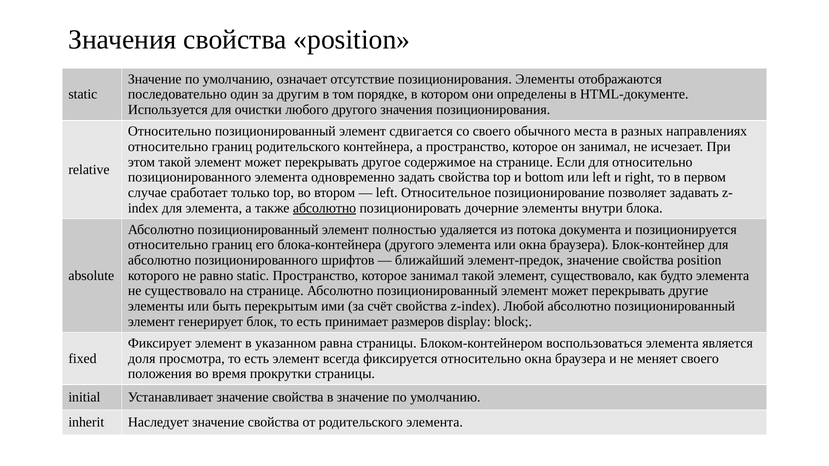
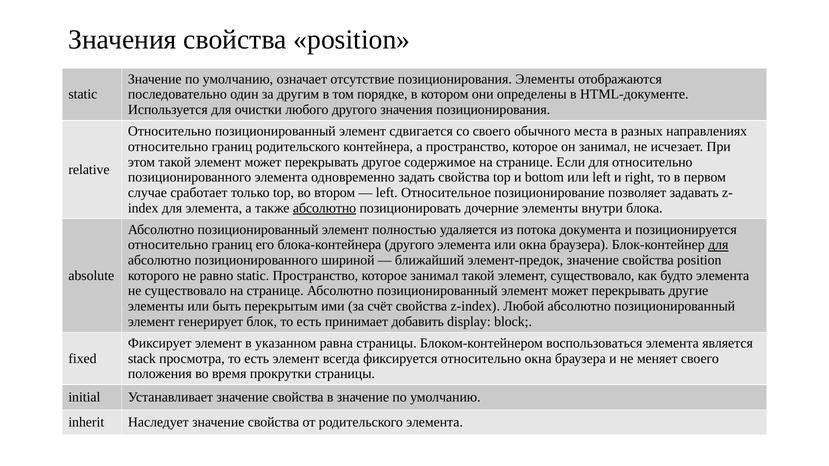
для at (718, 245) underline: none -> present
шрифтов: шрифтов -> шириной
размеров: размеров -> добавить
доля: доля -> stack
